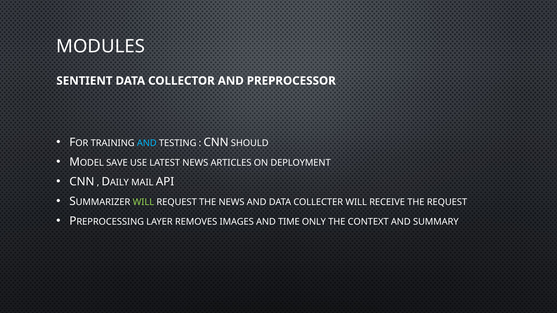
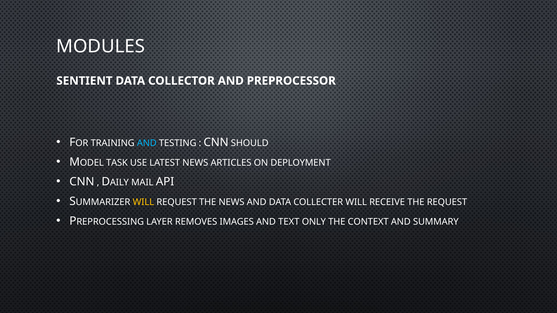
SAVE: SAVE -> TASK
WILL at (143, 202) colour: light green -> yellow
TIME: TIME -> TEXT
